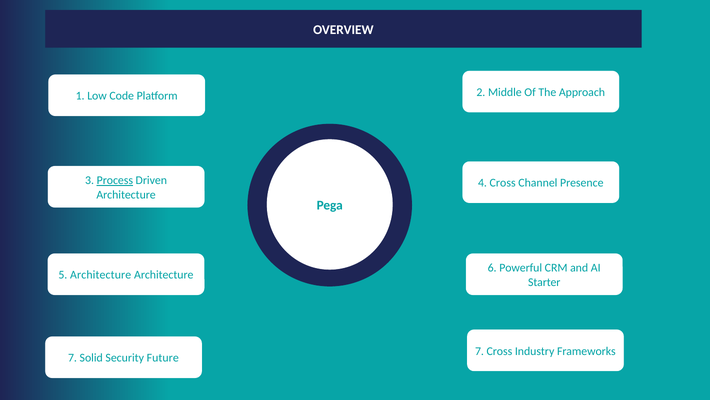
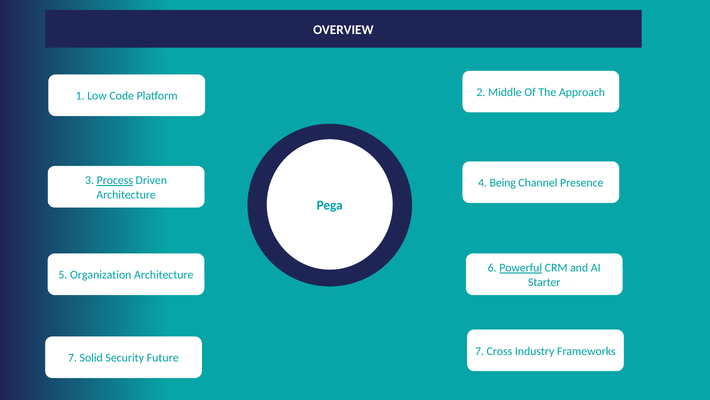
4 Cross: Cross -> Being
Powerful underline: none -> present
5 Architecture: Architecture -> Organization
